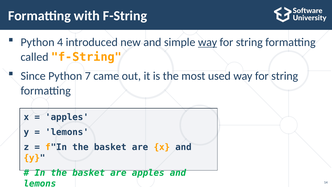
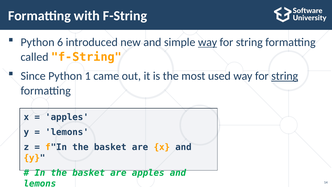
4: 4 -> 6
7: 7 -> 1
string at (285, 76) underline: none -> present
